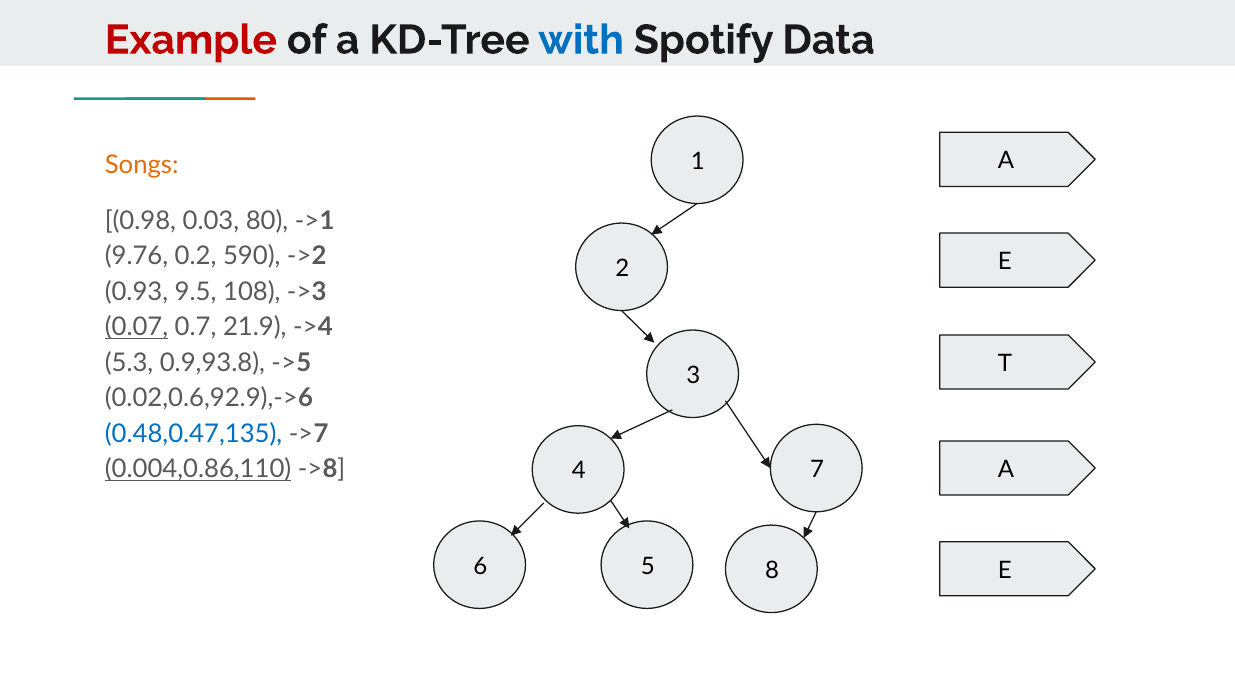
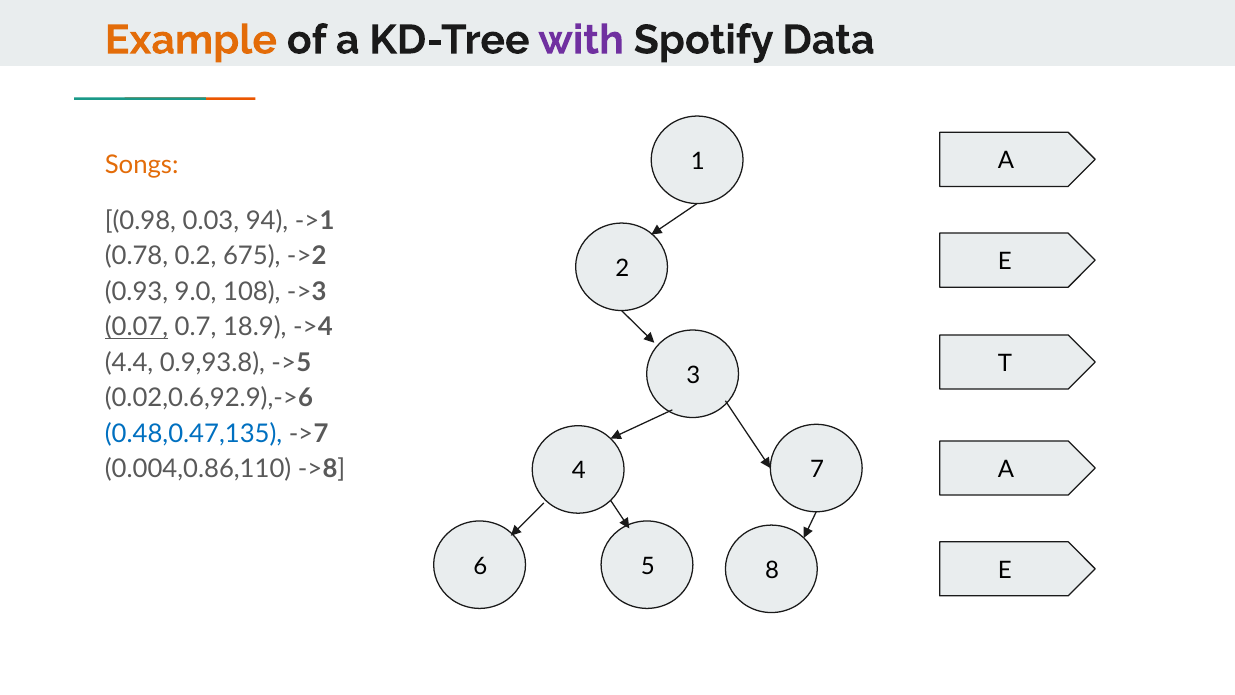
Example colour: red -> orange
with colour: blue -> purple
80: 80 -> 94
9.76: 9.76 -> 0.78
590: 590 -> 675
9.5: 9.5 -> 9.0
21.9: 21.9 -> 18.9
5.3: 5.3 -> 4.4
0.004,0.86,110 underline: present -> none
